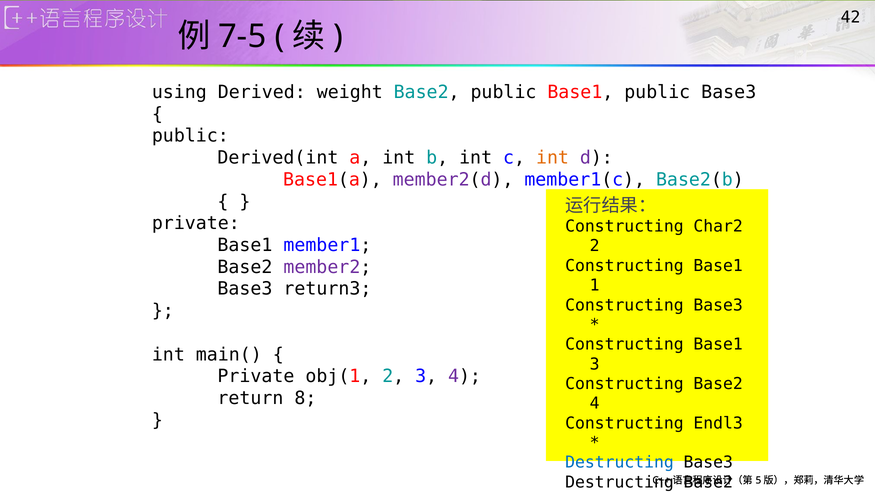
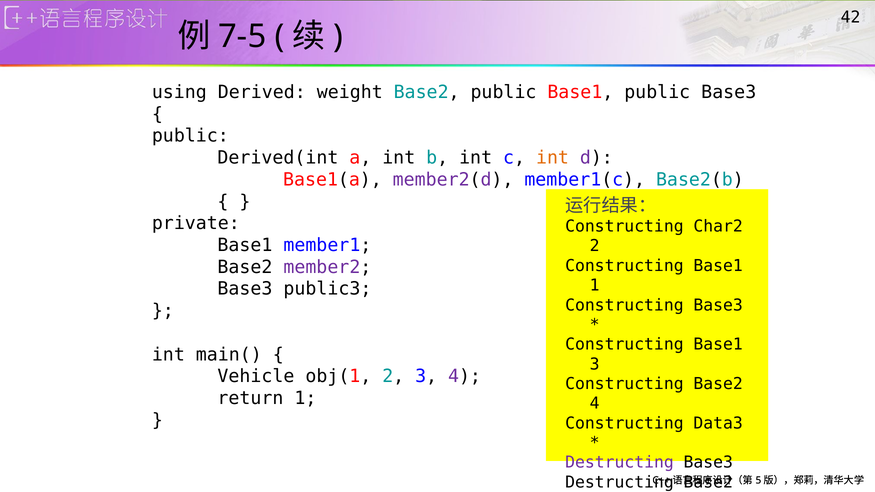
return3: return3 -> public3
Private at (256, 377): Private -> Vehicle
return 8: 8 -> 1
Endl3: Endl3 -> Data3
Destructing at (620, 463) colour: blue -> purple
